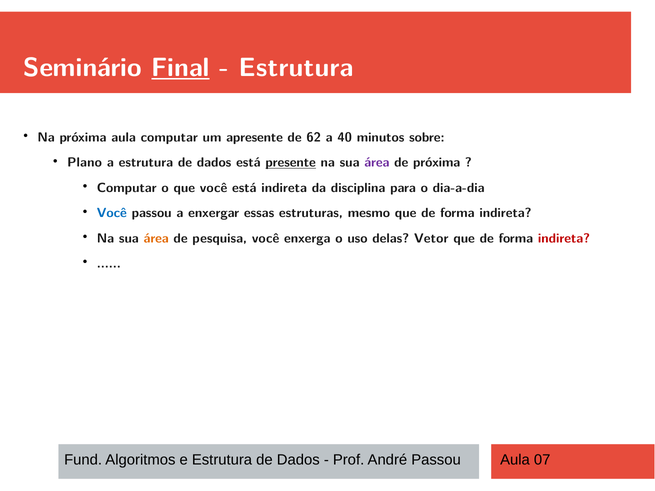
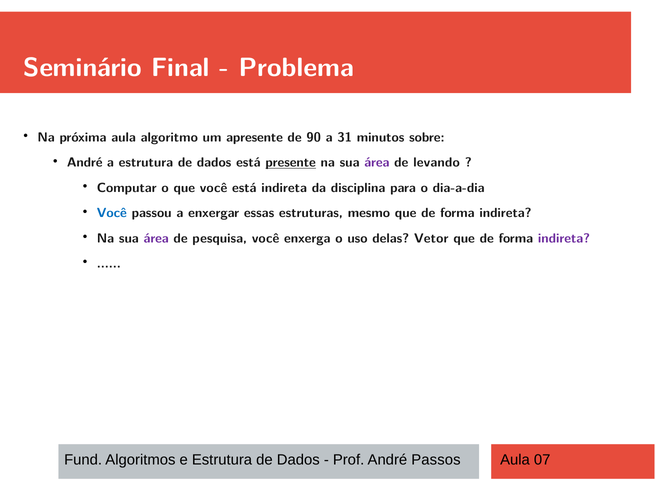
Final underline: present -> none
Estrutura at (296, 67): Estrutura -> Problema
aula computar: computar -> algoritmo
62: 62 -> 90
40: 40 -> 31
Plano at (85, 163): Plano -> André
de próxima: próxima -> levando
área at (156, 238) colour: orange -> purple
indireta at (564, 238) colour: red -> purple
André Passou: Passou -> Passos
